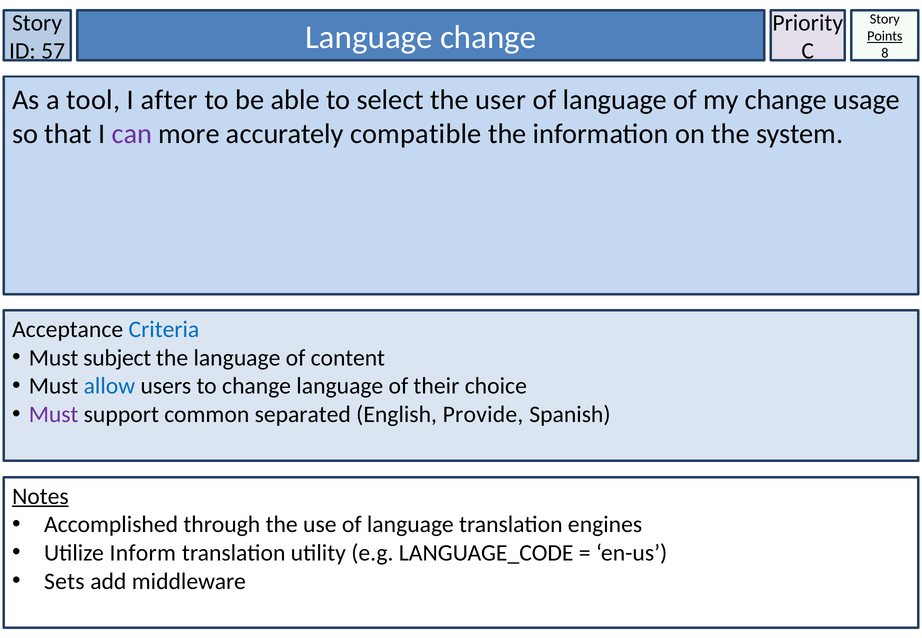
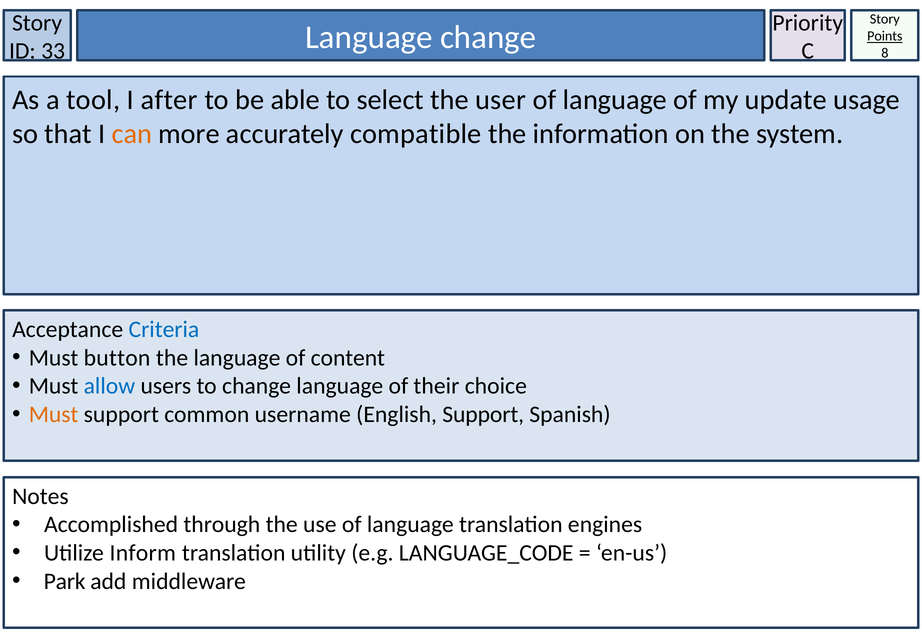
57: 57 -> 33
my change: change -> update
can colour: purple -> orange
subject: subject -> button
Must at (54, 415) colour: purple -> orange
separated: separated -> username
English Provide: Provide -> Support
Notes underline: present -> none
Sets: Sets -> Park
